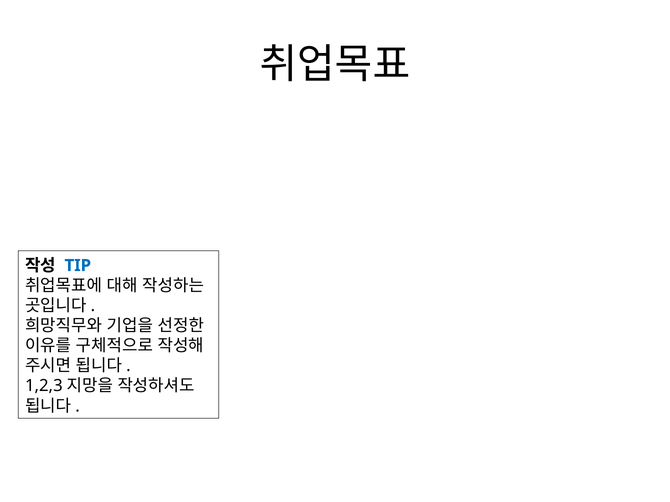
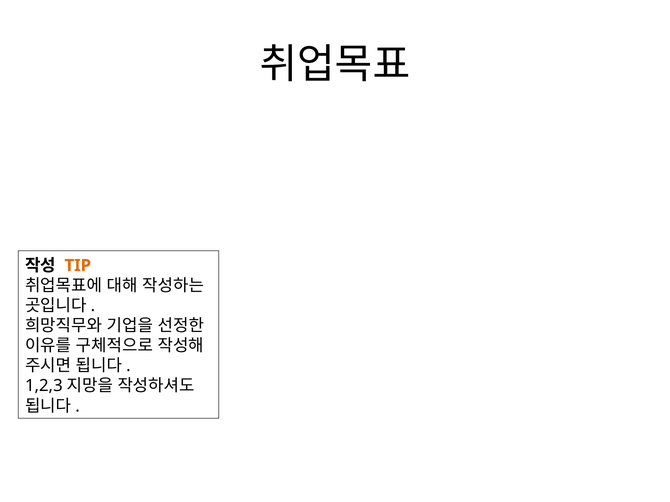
TIP colour: blue -> orange
